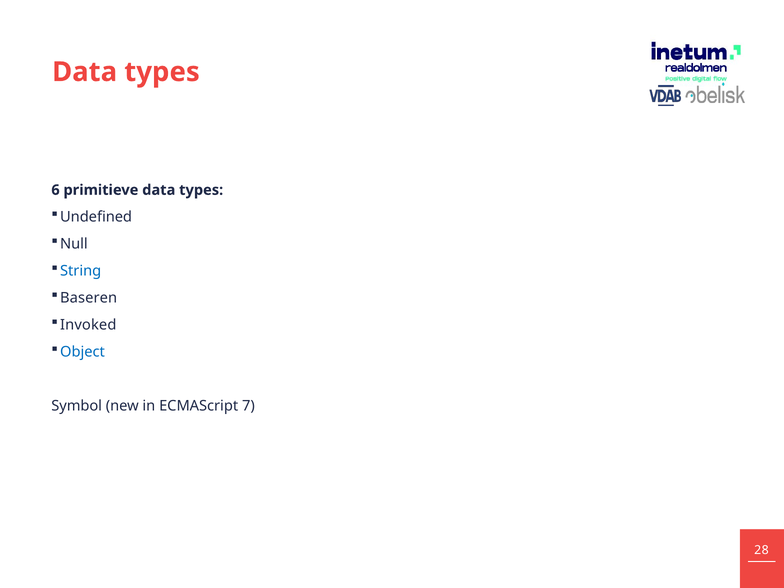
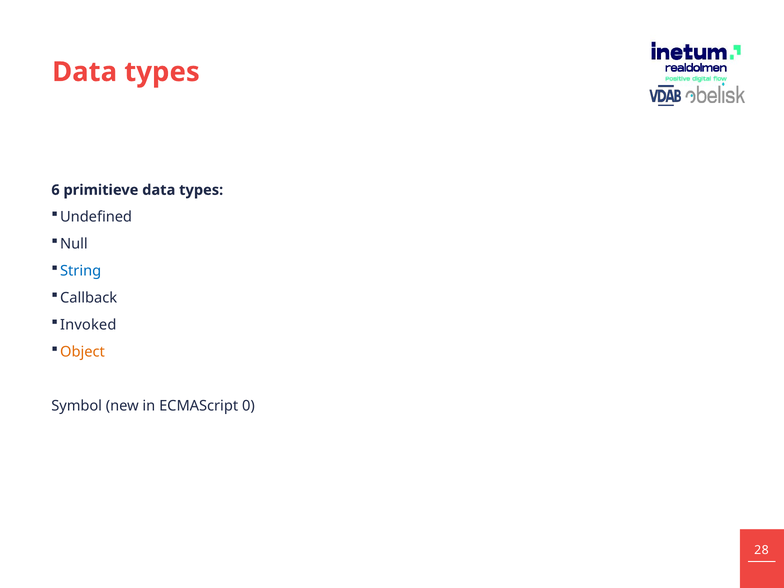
Baseren: Baseren -> Callback
Object colour: blue -> orange
7: 7 -> 0
